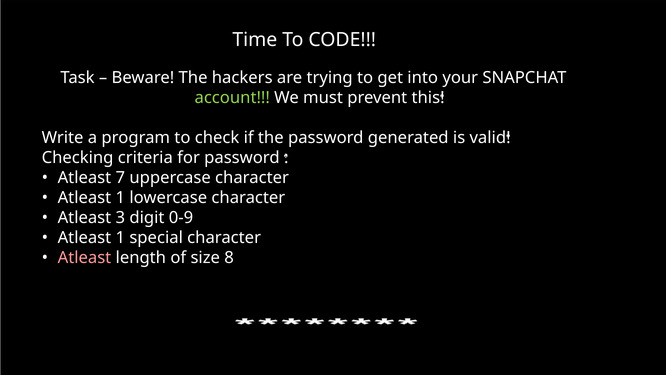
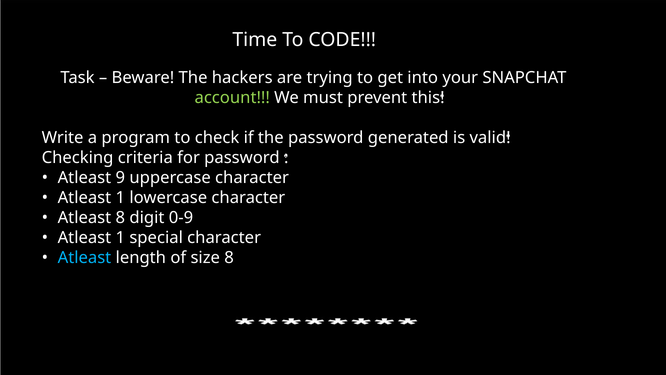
7: 7 -> 9
Atleast 3: 3 -> 8
Atleast at (84, 257) colour: pink -> light blue
